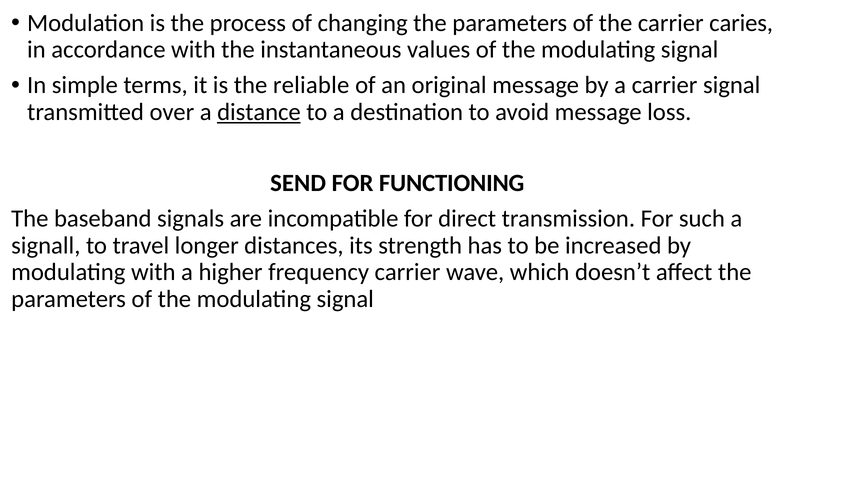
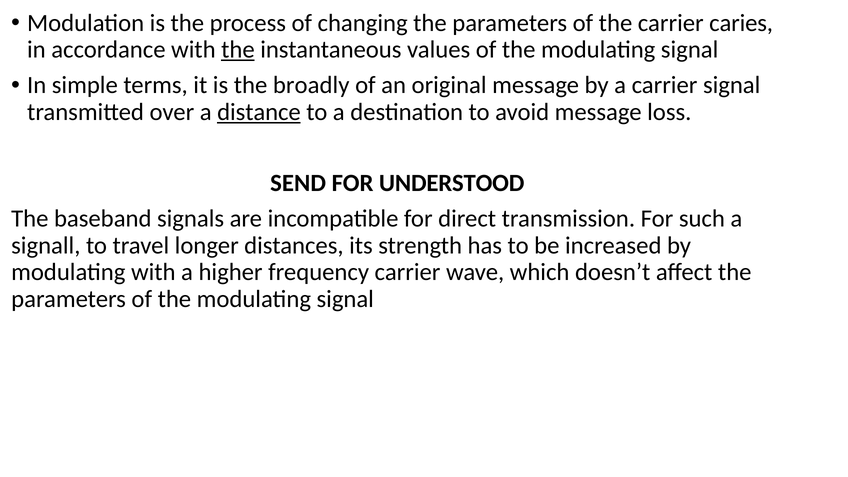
the at (238, 50) underline: none -> present
reliable: reliable -> broadly
FUNCTIONING: FUNCTIONING -> UNDERSTOOD
